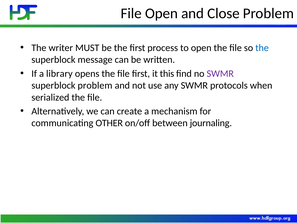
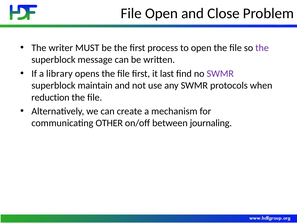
the at (262, 48) colour: blue -> purple
this: this -> last
superblock problem: problem -> maintain
serialized: serialized -> reduction
